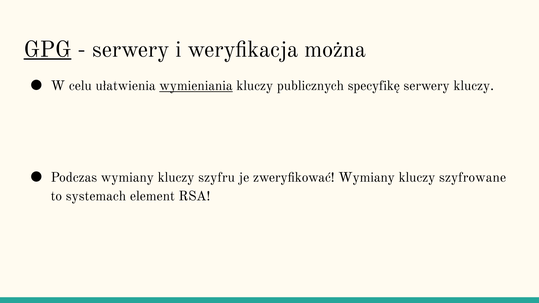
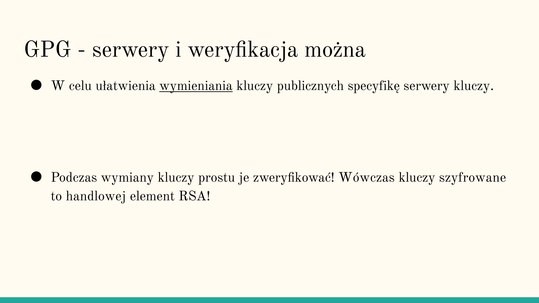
GPG underline: present -> none
szyfru: szyfru -> prostu
zweryfikować Wymiany: Wymiany -> Wówczas
systemach: systemach -> handlowej
